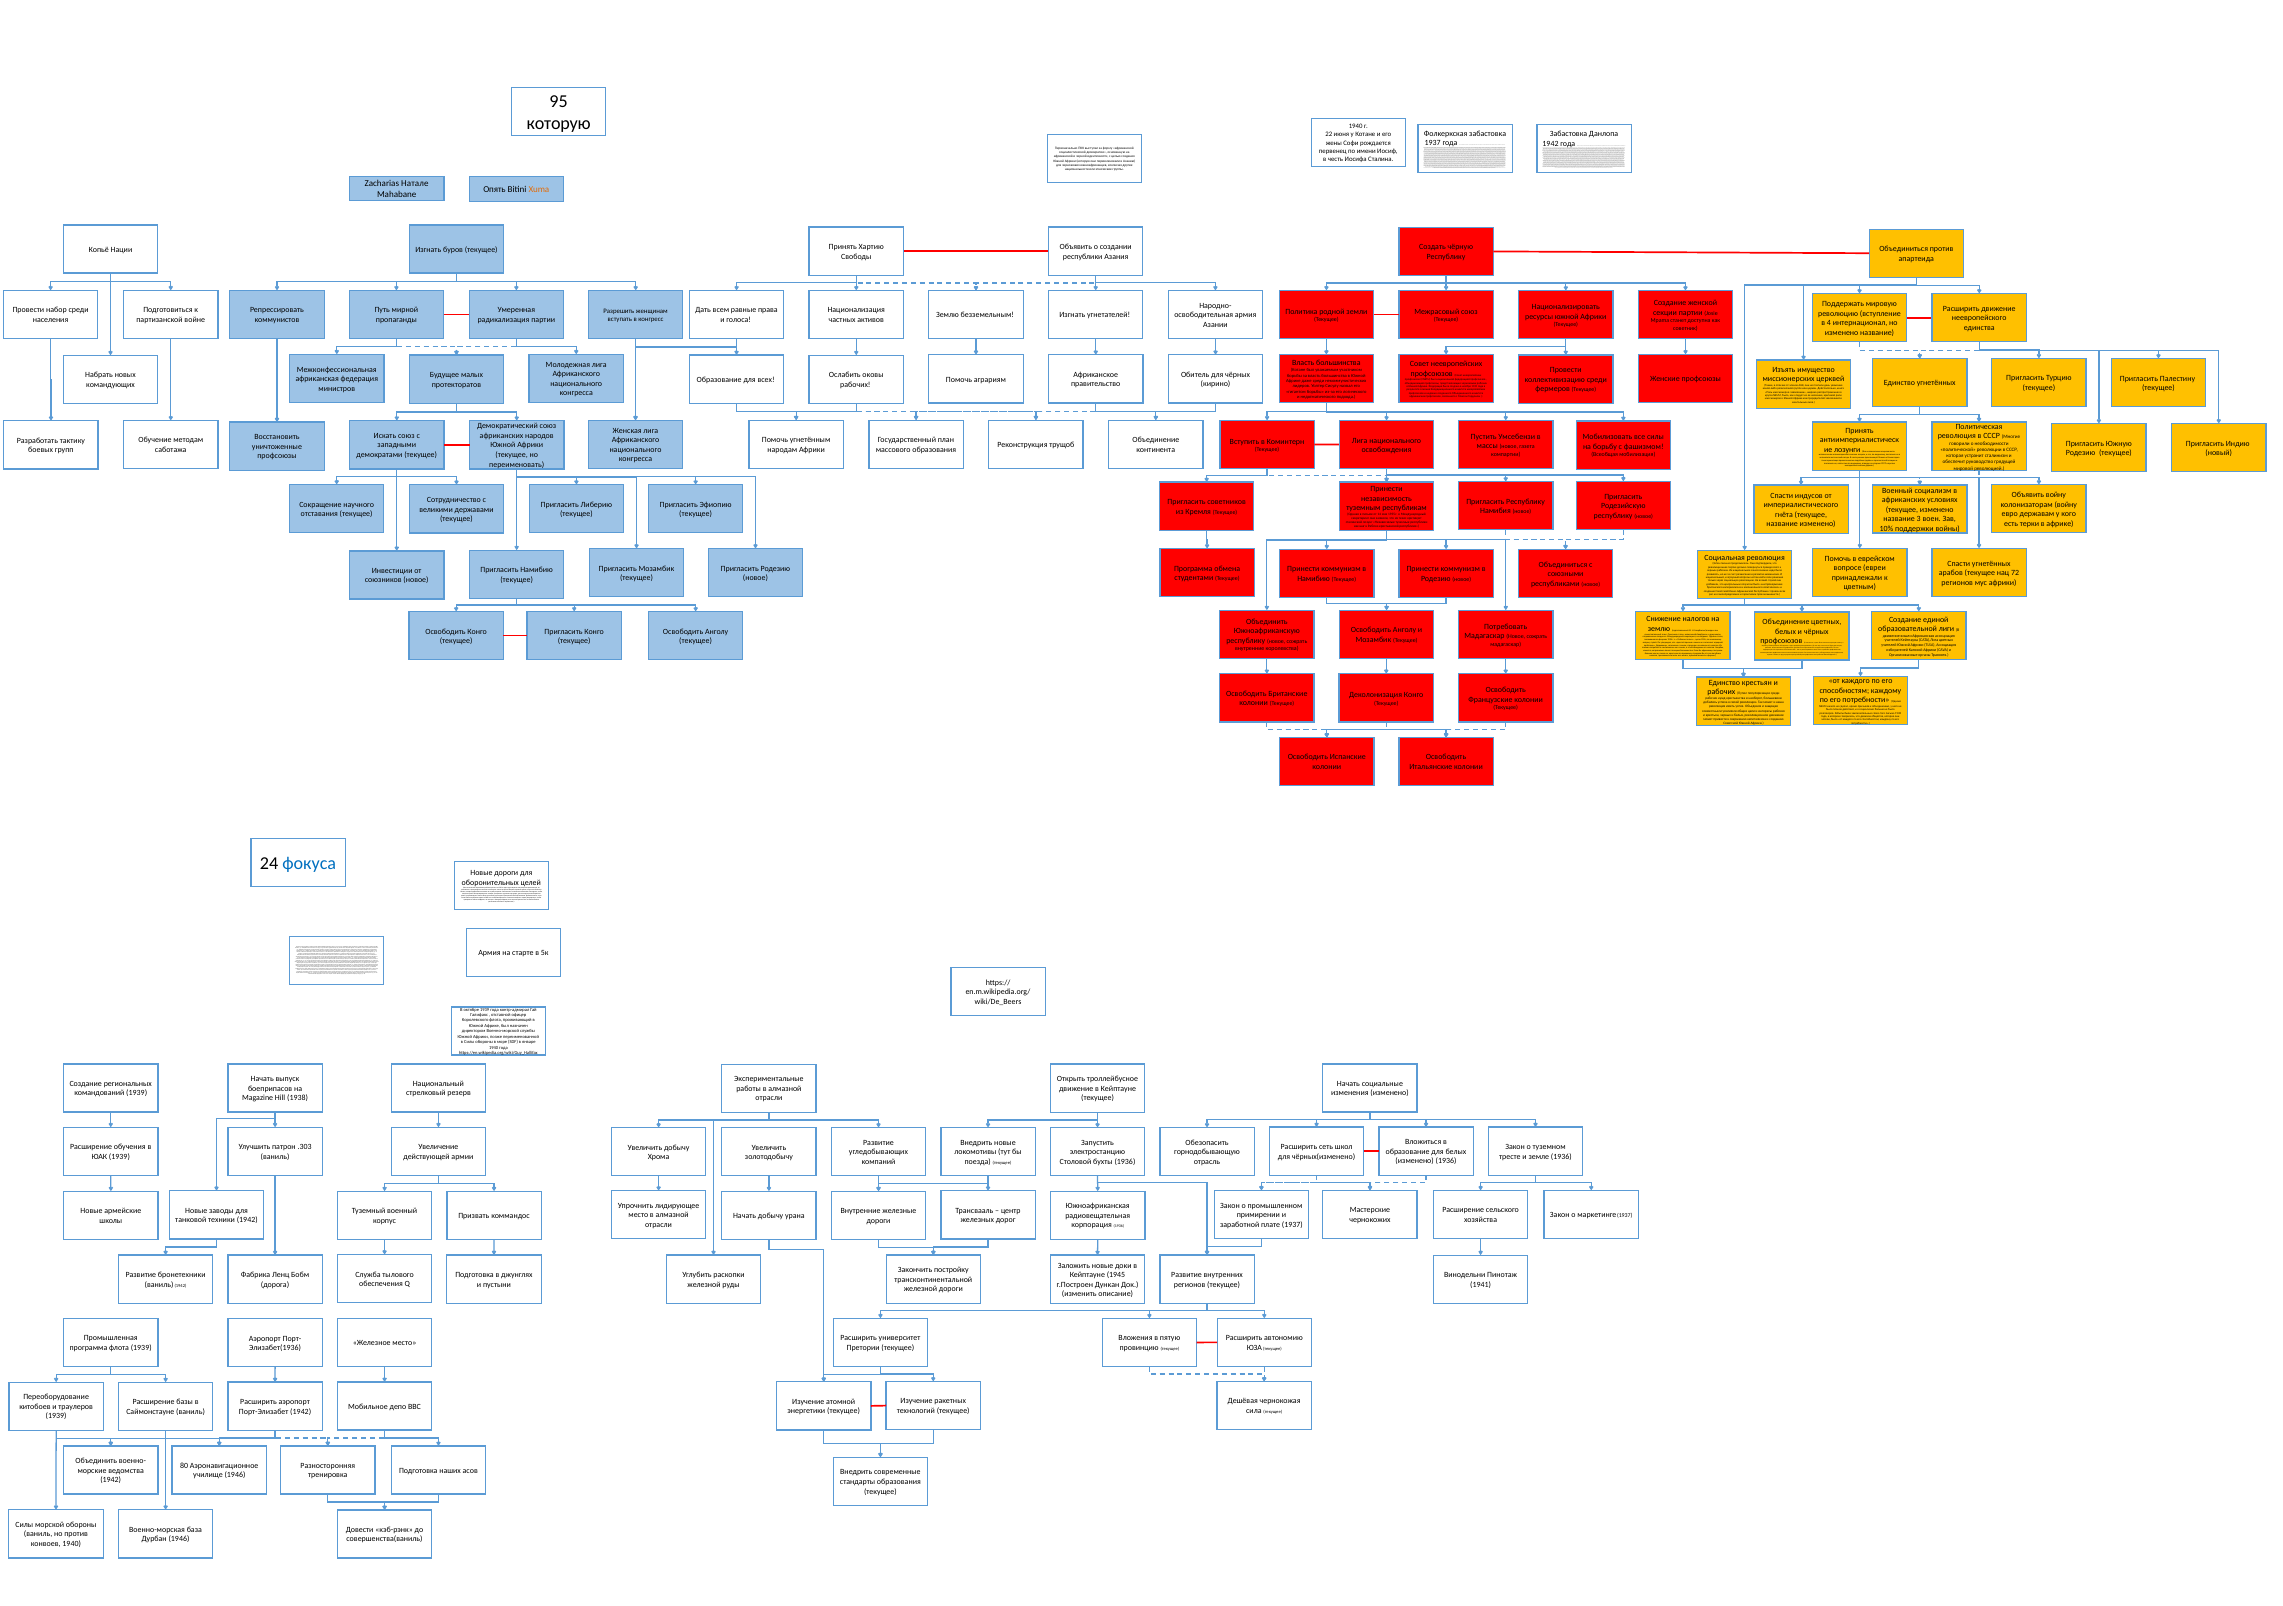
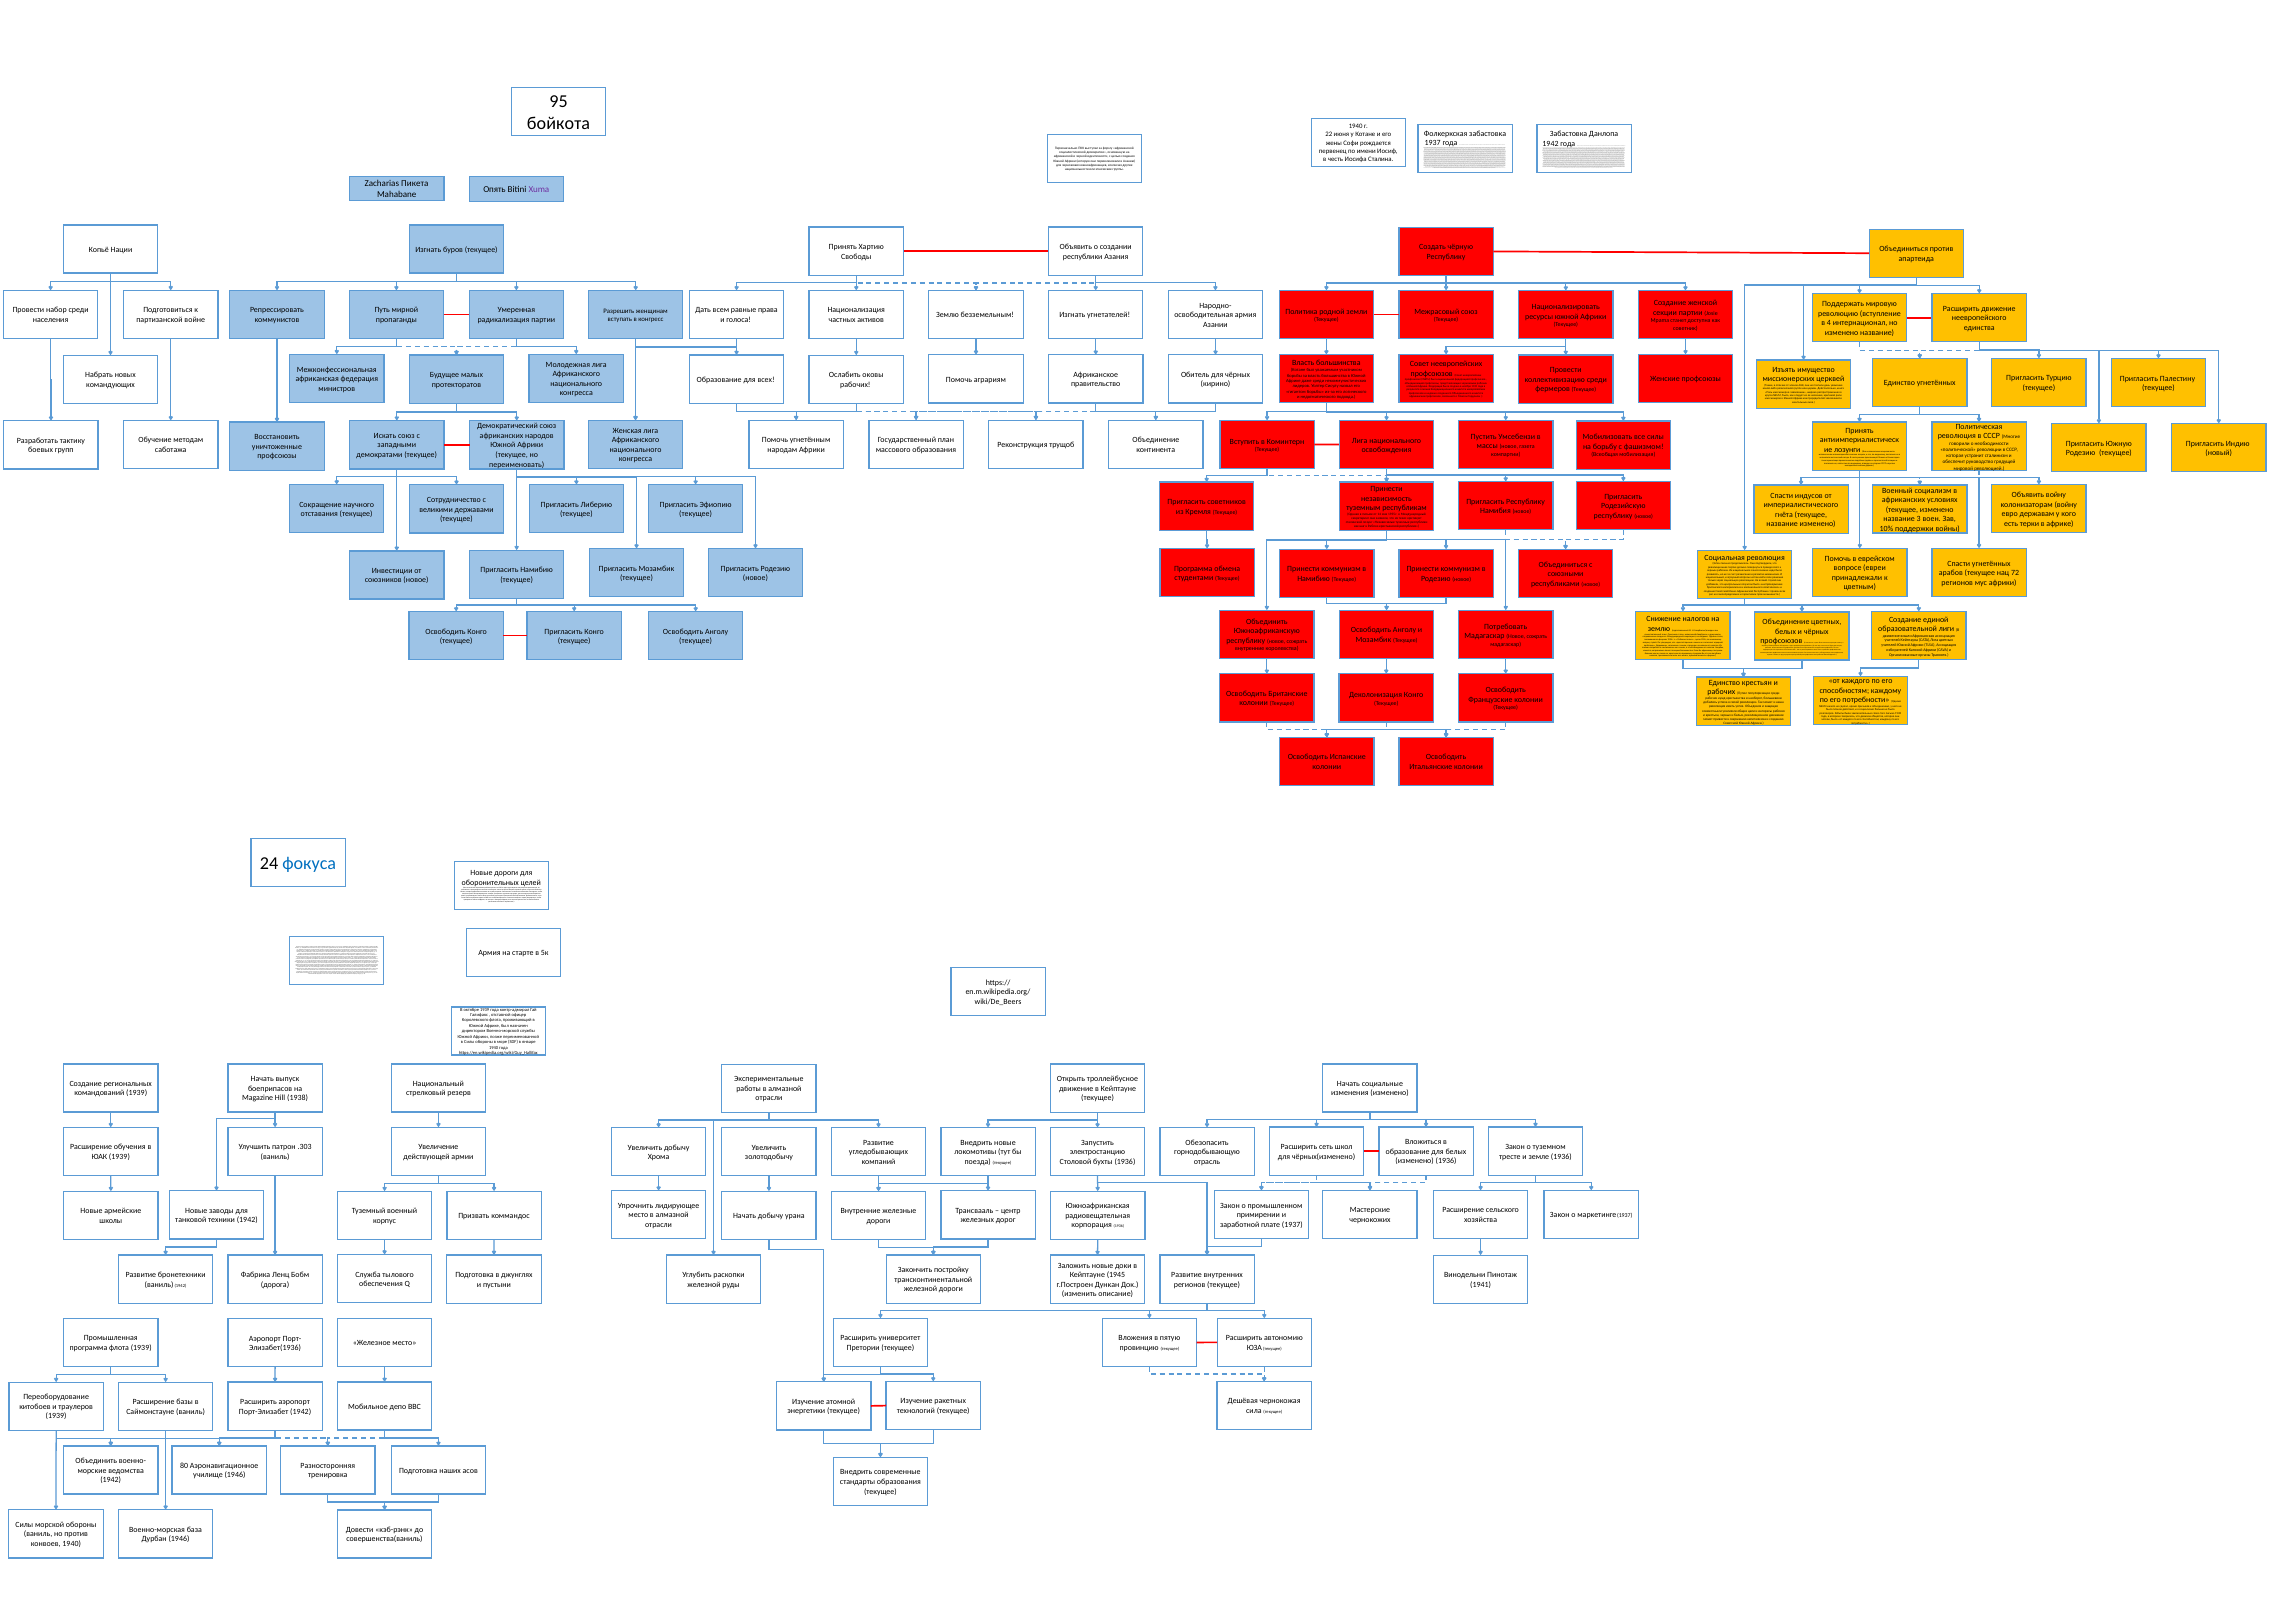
которую at (559, 124): которую -> бойкота
Zacharias Натале: Натале -> Пикета
Xuma colour: orange -> purple
